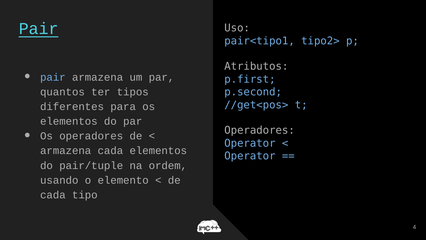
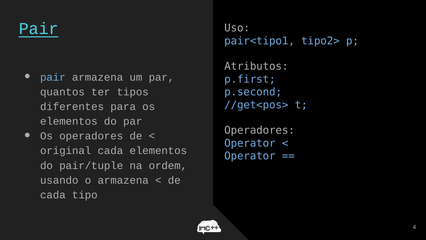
armazena at (66, 151): armazena -> original
o elemento: elemento -> armazena
